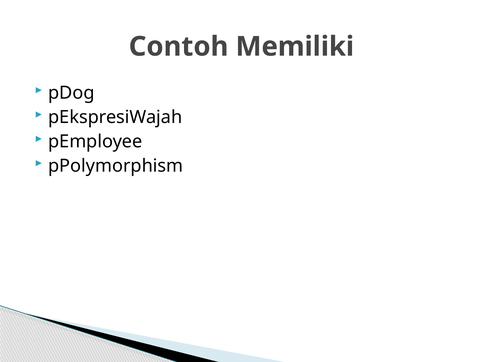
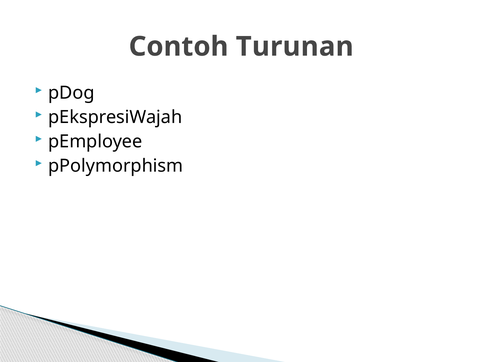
Memiliki: Memiliki -> Turunan
